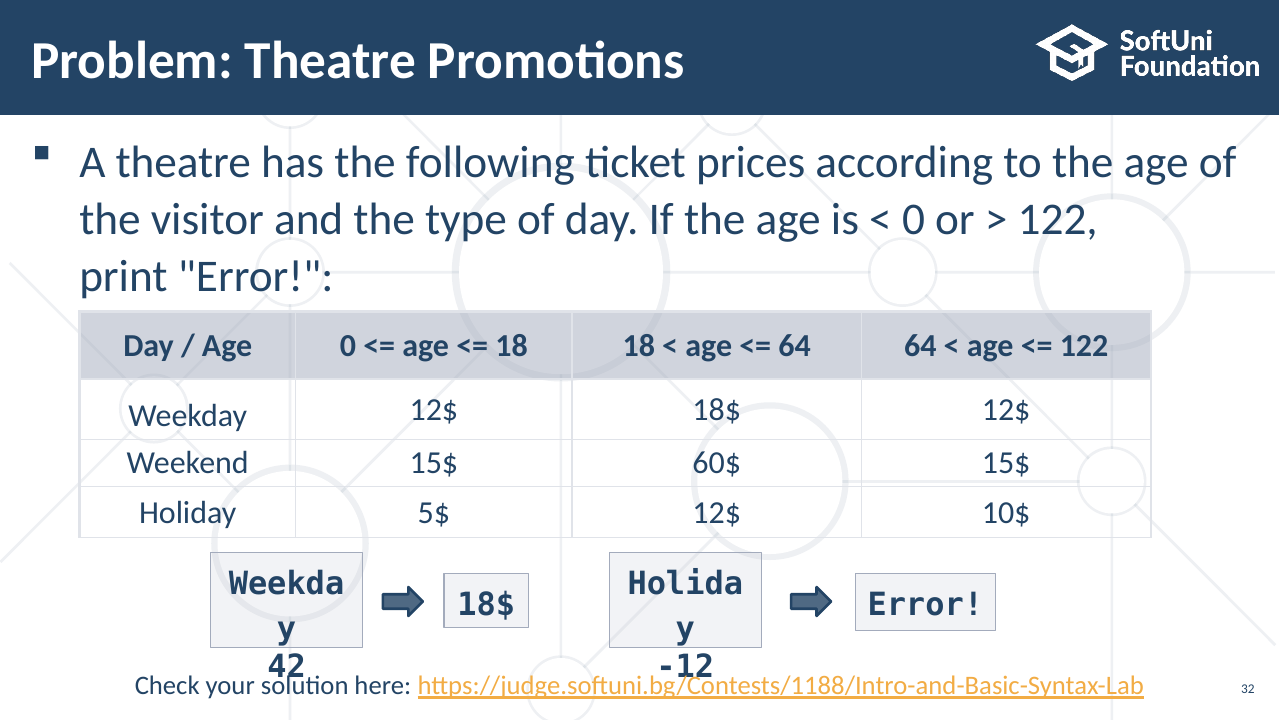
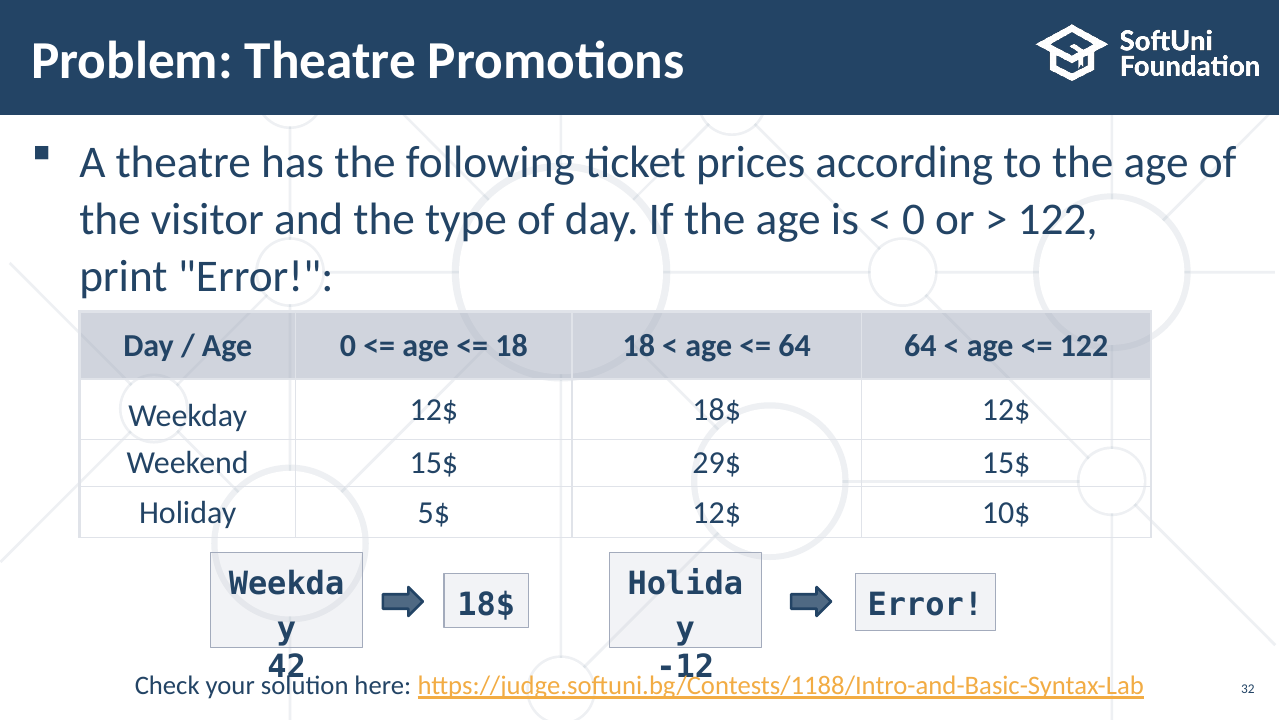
60$: 60$ -> 29$
